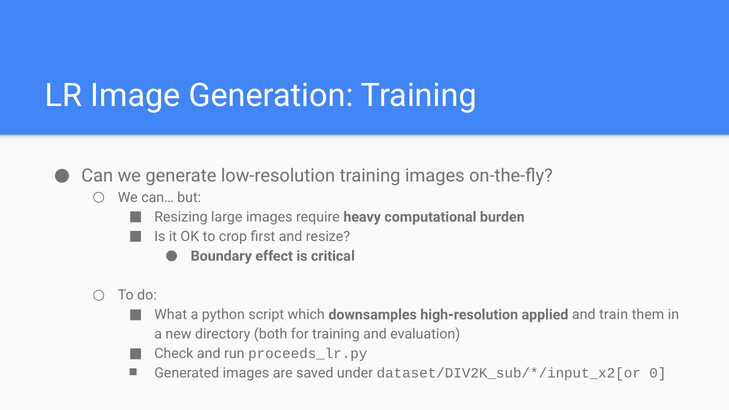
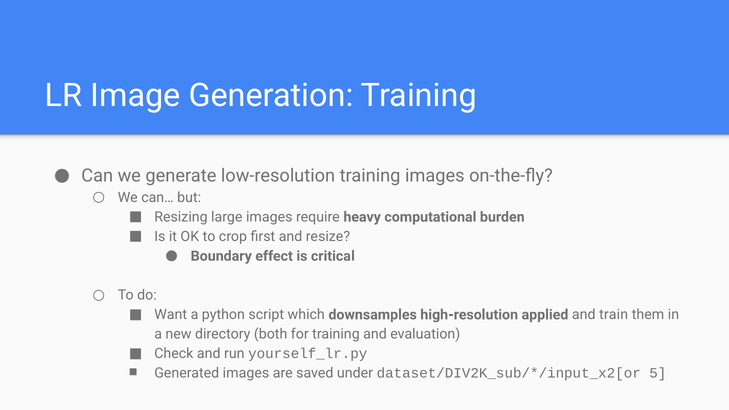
What: What -> Want
proceeds_lr.py: proceeds_lr.py -> yourself_lr.py
0: 0 -> 5
